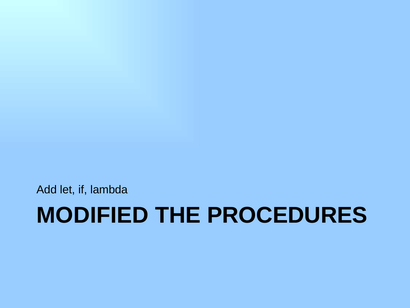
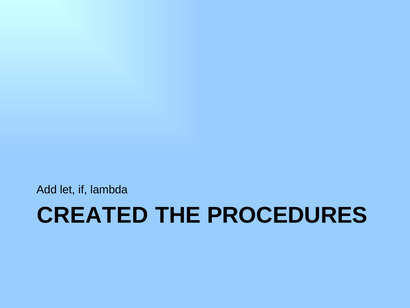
MODIFIED: MODIFIED -> CREATED
